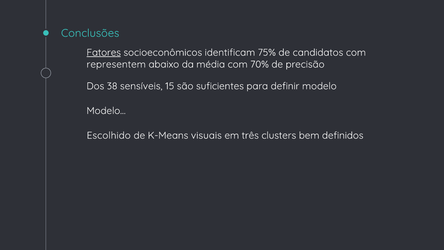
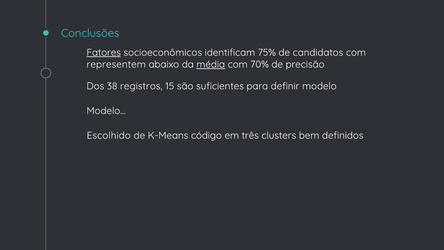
média underline: none -> present
sensíveis: sensíveis -> registros
visuais: visuais -> código
